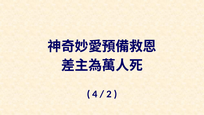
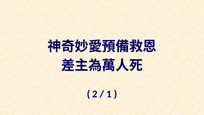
4: 4 -> 2
2: 2 -> 1
